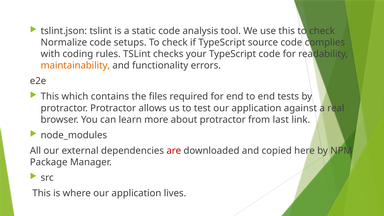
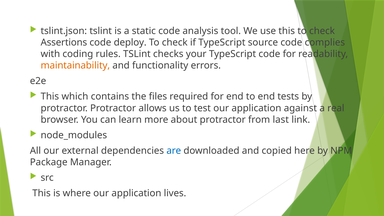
Normalize: Normalize -> Assertions
setups: setups -> deploy
are colour: red -> blue
